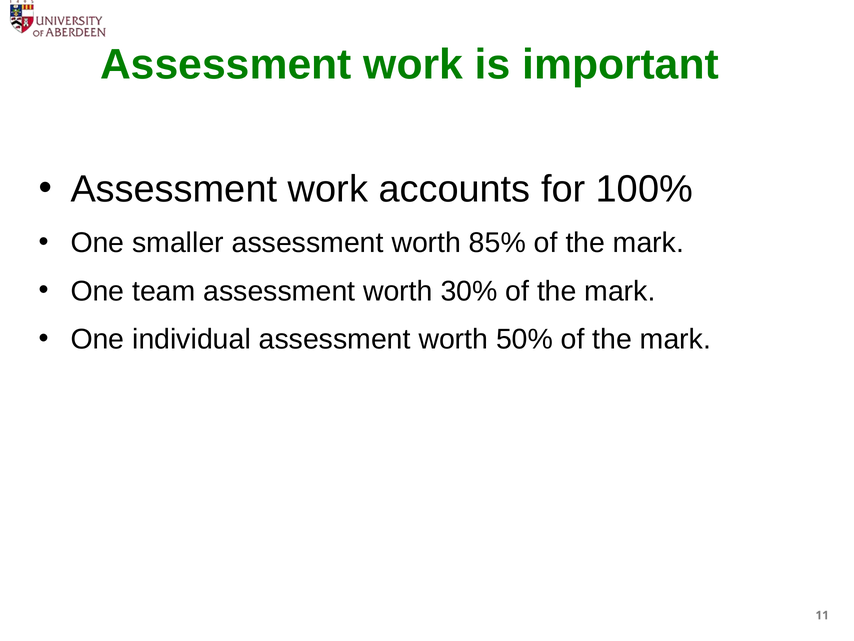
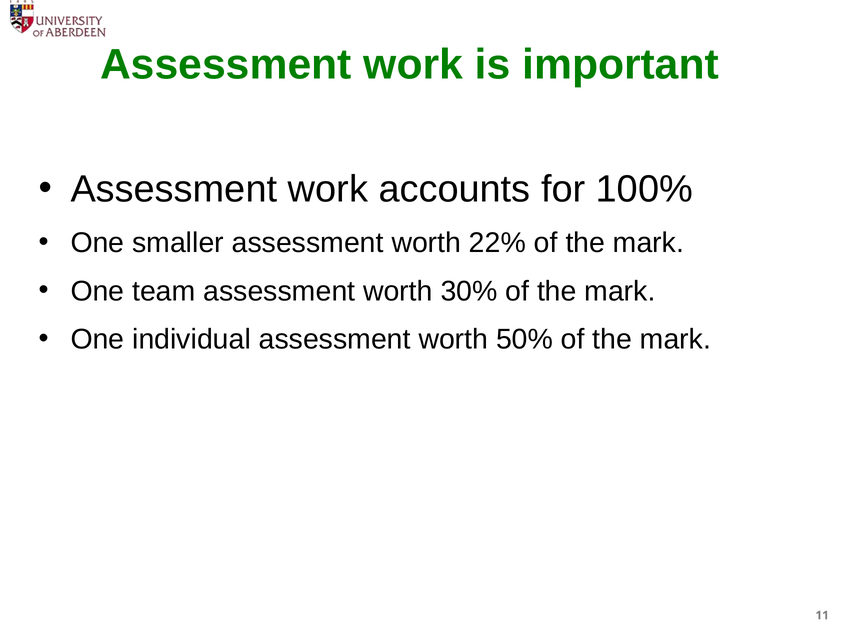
85%: 85% -> 22%
